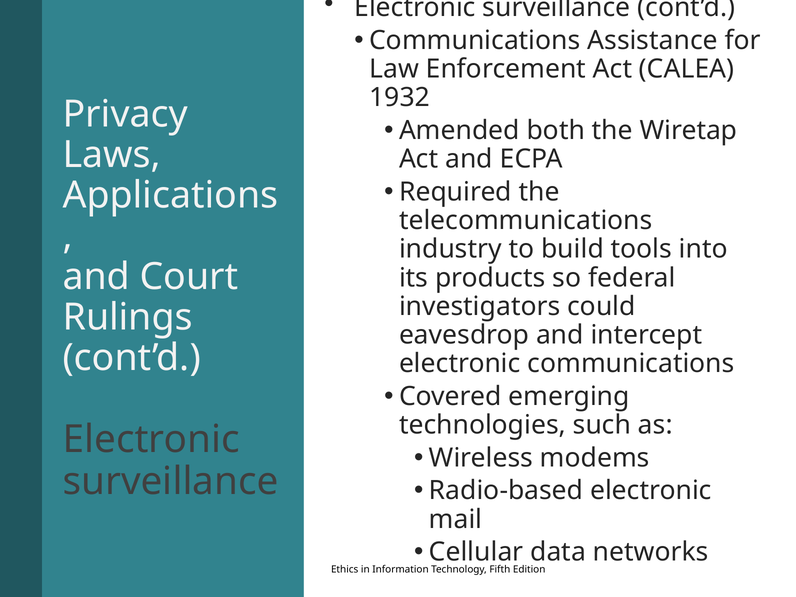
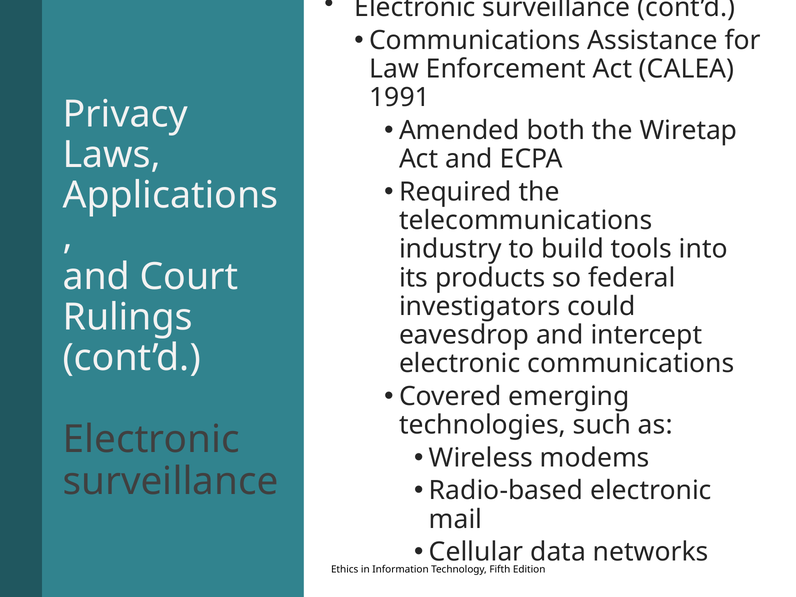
1932: 1932 -> 1991
